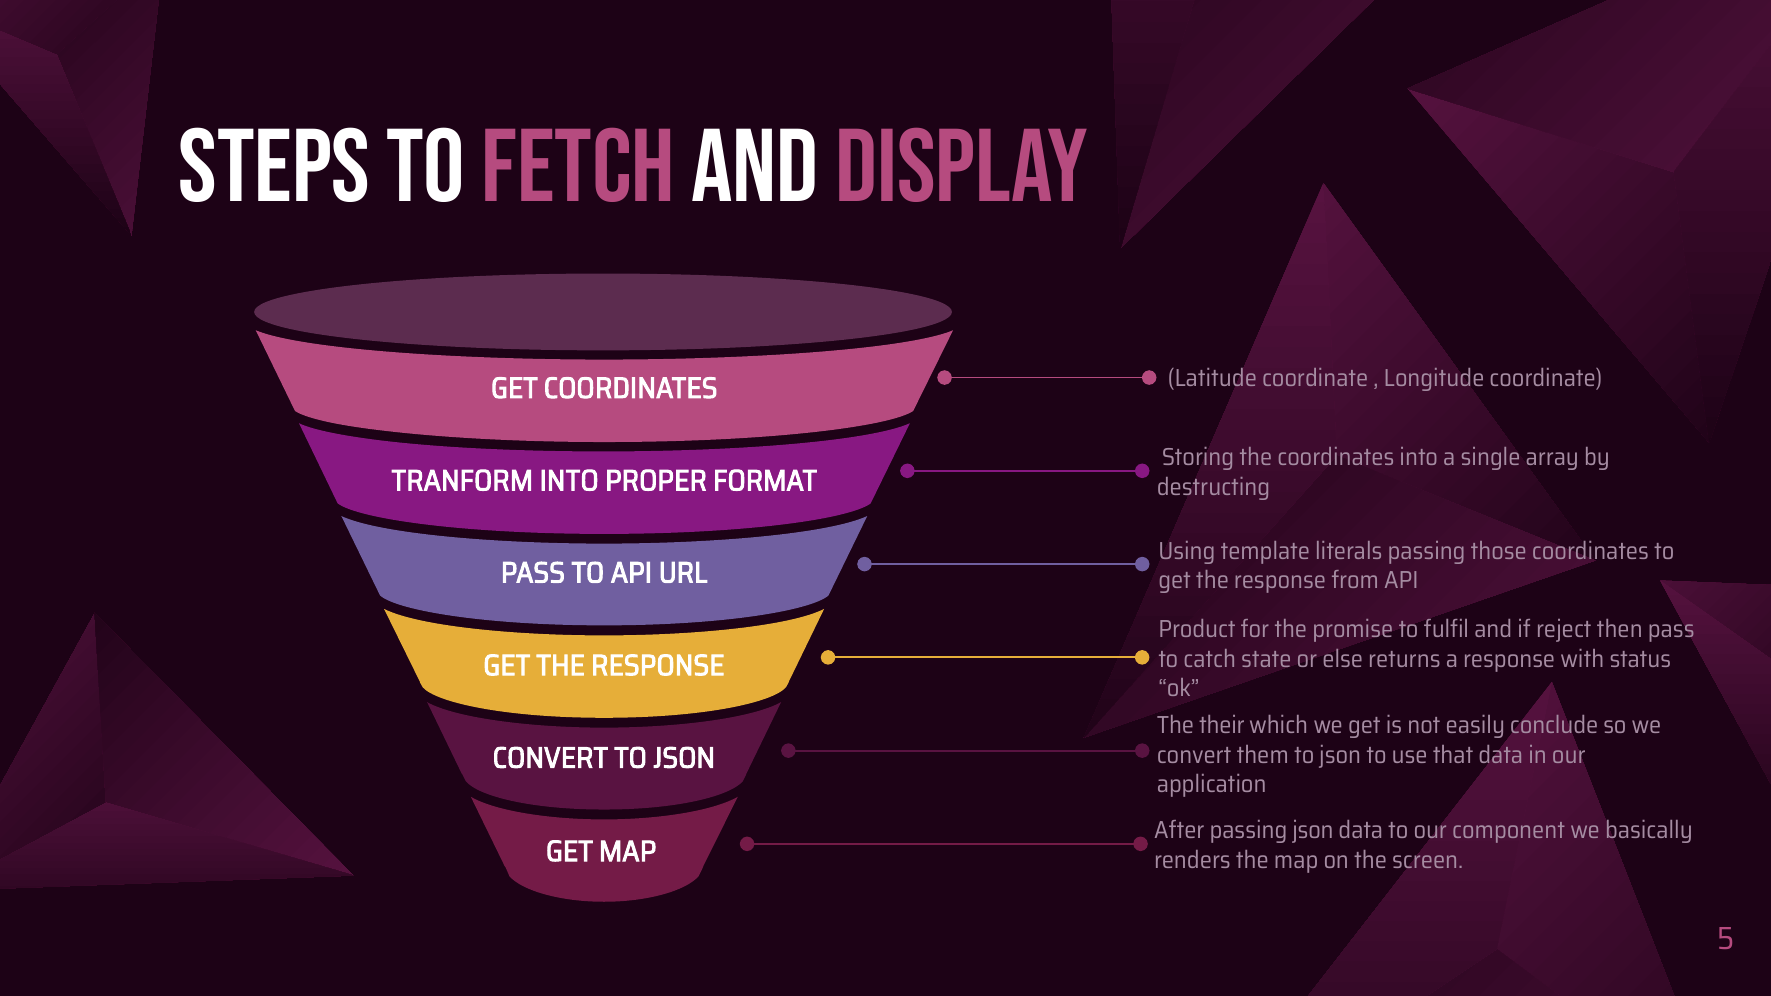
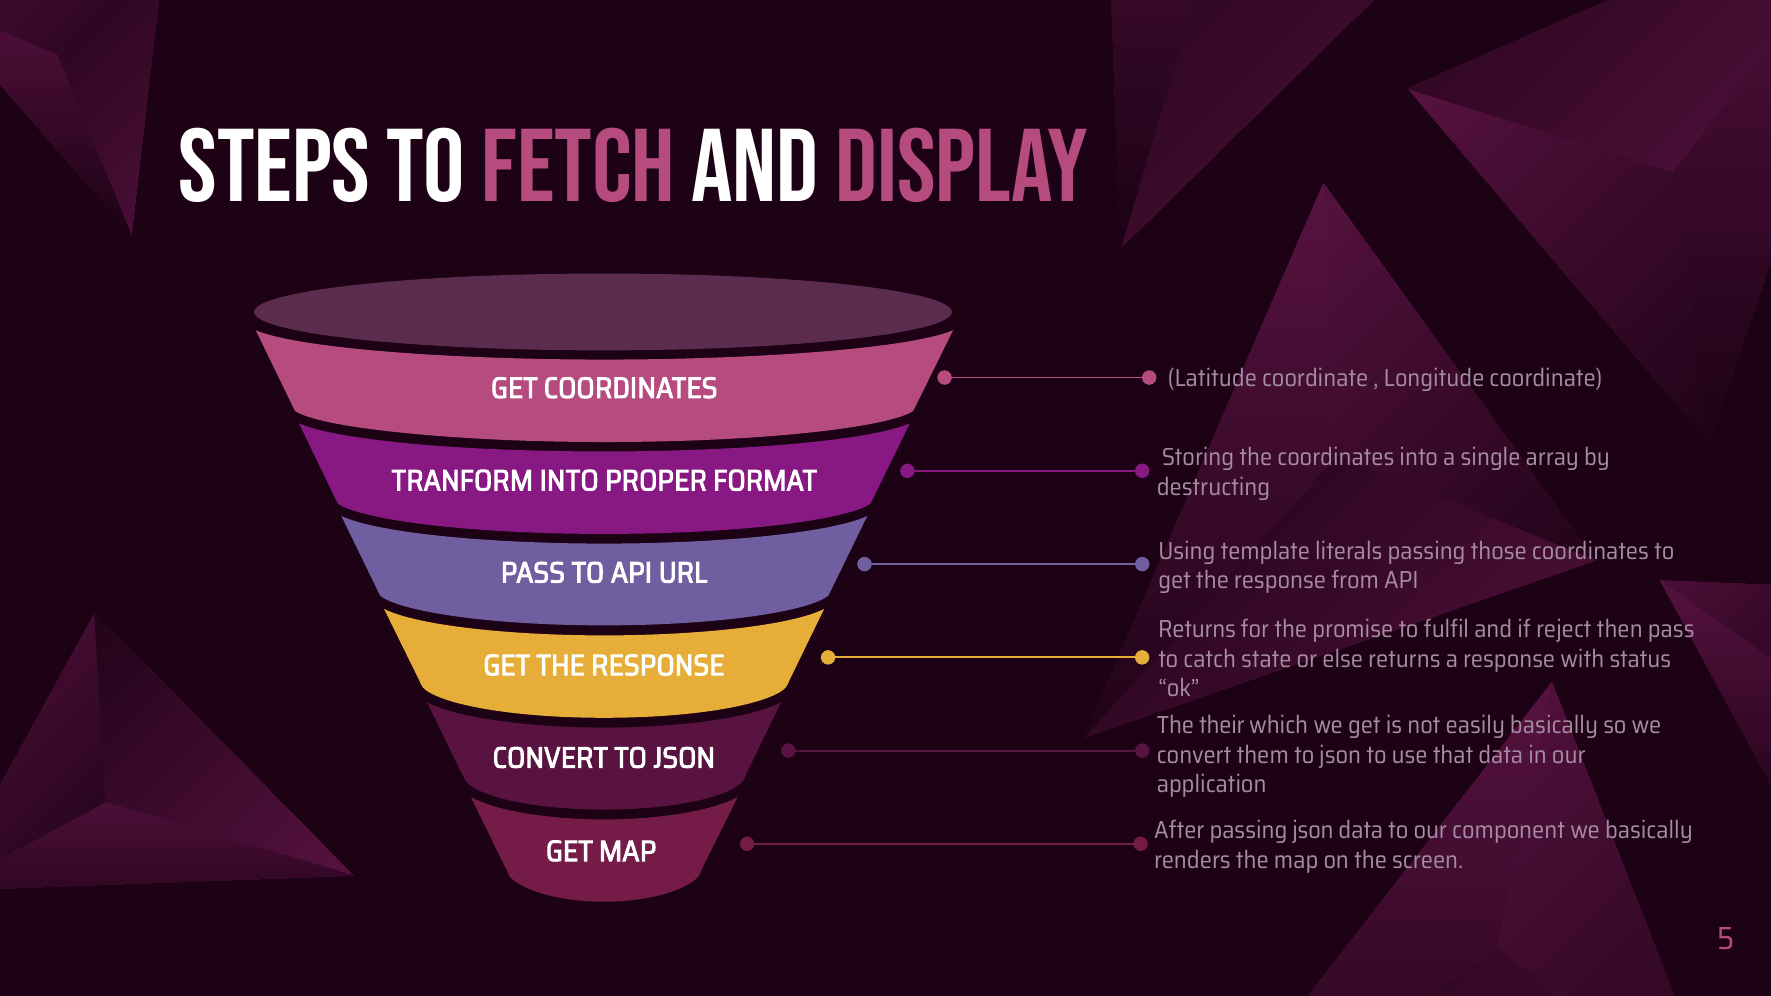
Product at (1197, 630): Product -> Returns
easily conclude: conclude -> basically
